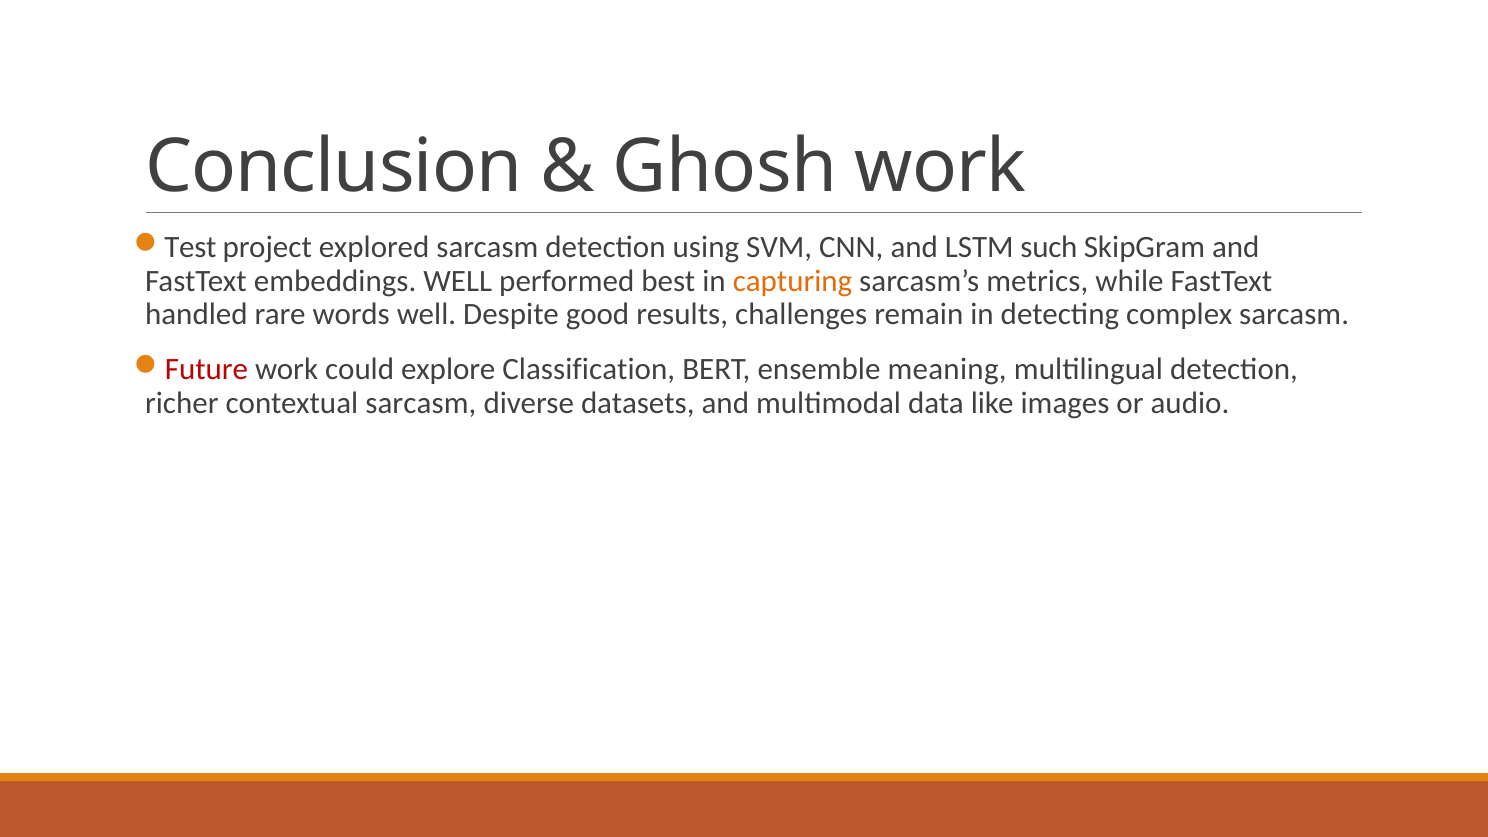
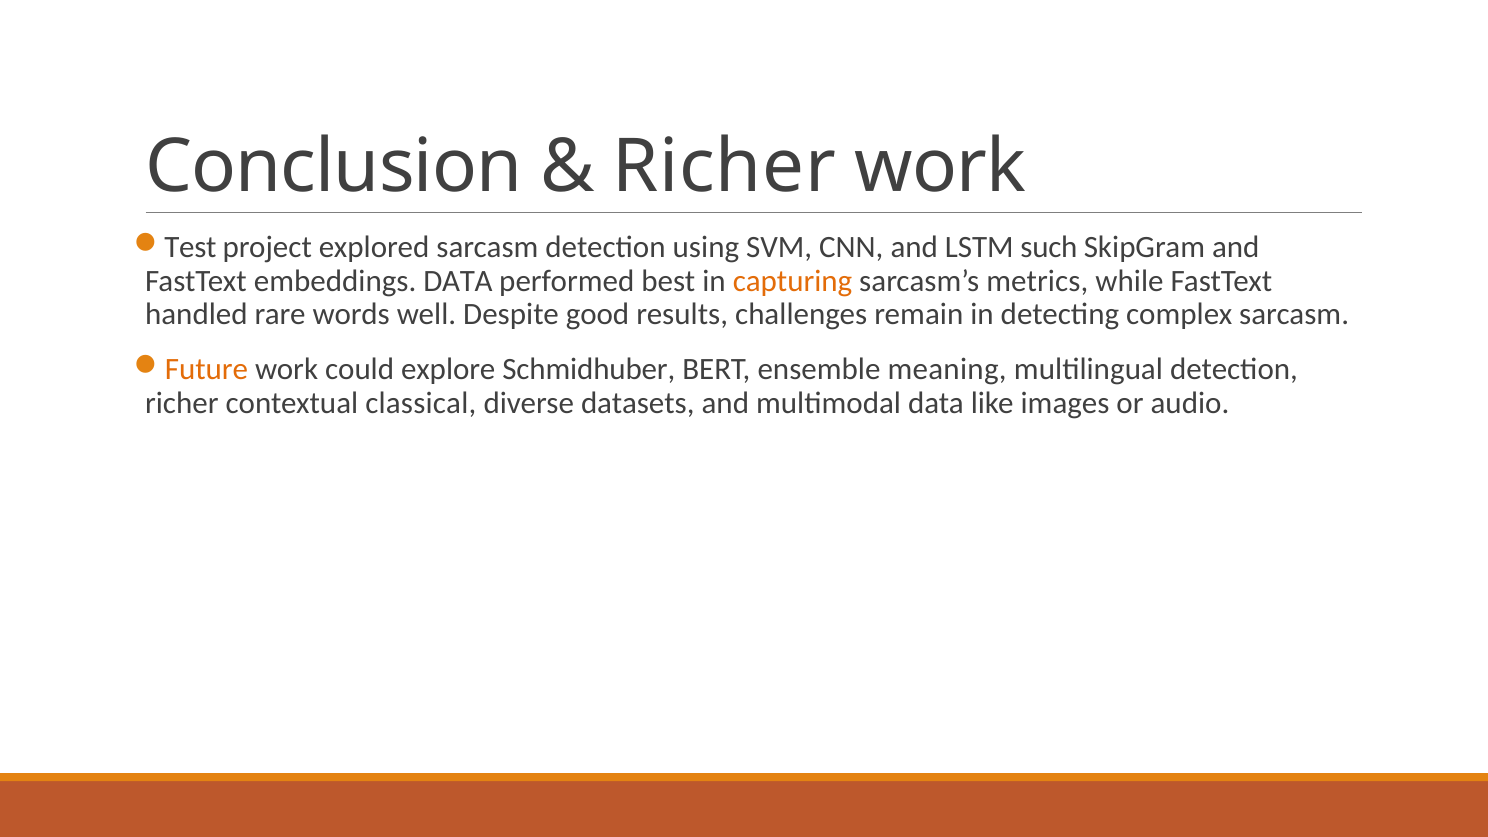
Ghosh at (725, 167): Ghosh -> Richer
embeddings WELL: WELL -> DATA
Future colour: red -> orange
Classification: Classification -> Schmidhuber
contextual sarcasm: sarcasm -> classical
